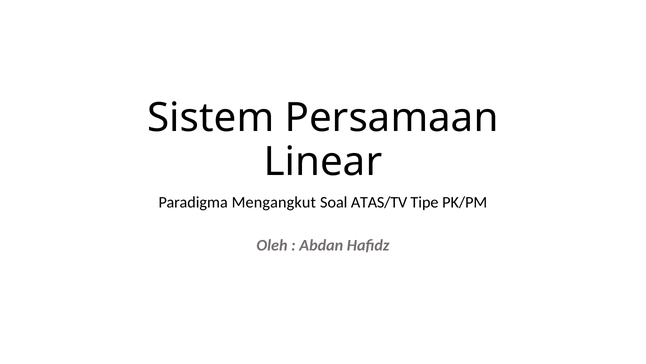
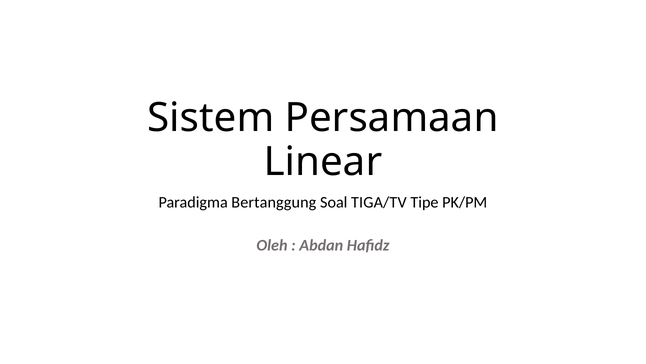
Mengangkut: Mengangkut -> Bertanggung
ATAS/TV: ATAS/TV -> TIGA/TV
